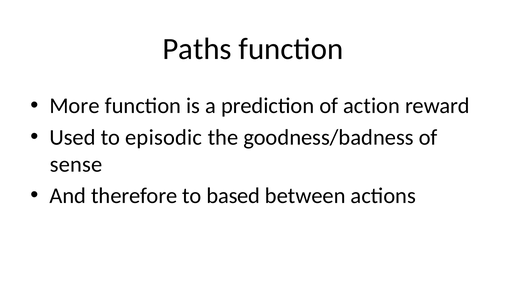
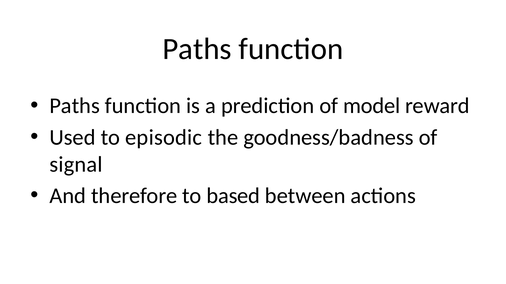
More at (75, 106): More -> Paths
action: action -> model
sense: sense -> signal
